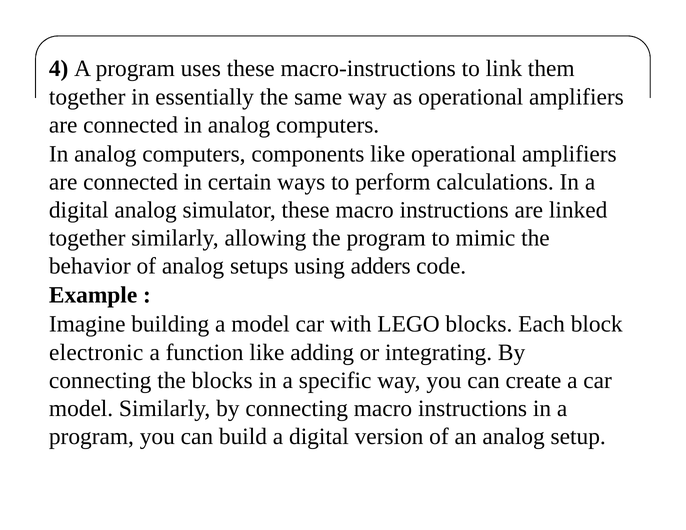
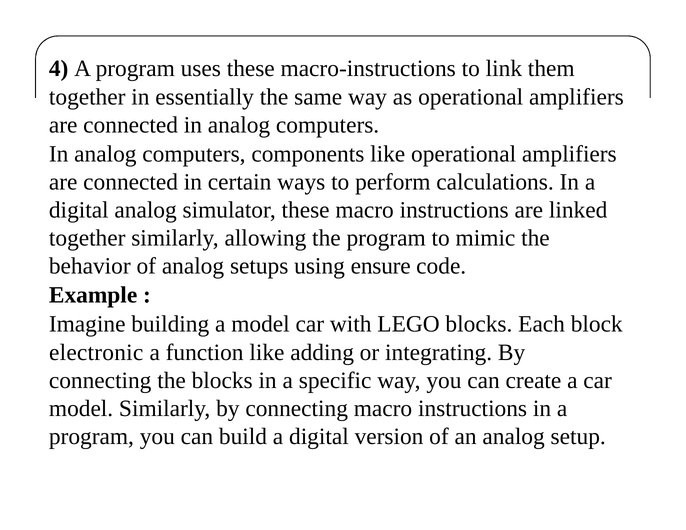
adders: adders -> ensure
